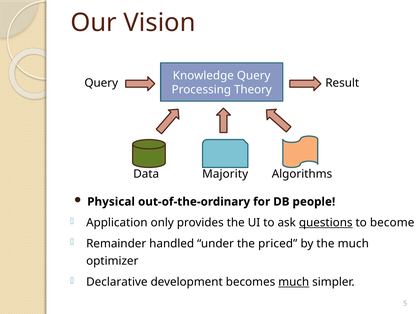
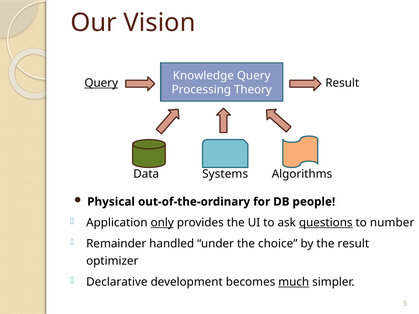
Query at (101, 83) underline: none -> present
Majority: Majority -> Systems
only underline: none -> present
become: become -> number
priced: priced -> choice
the much: much -> result
